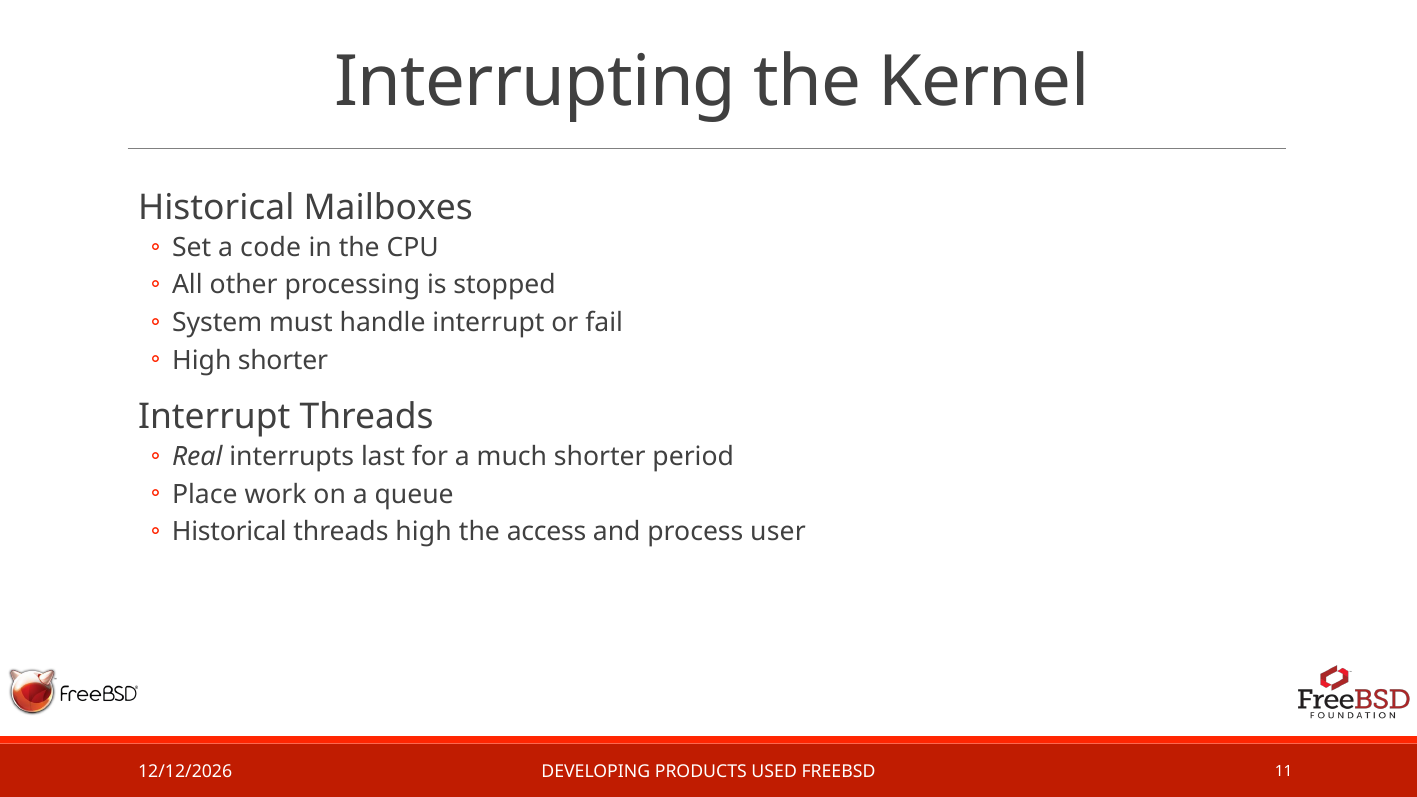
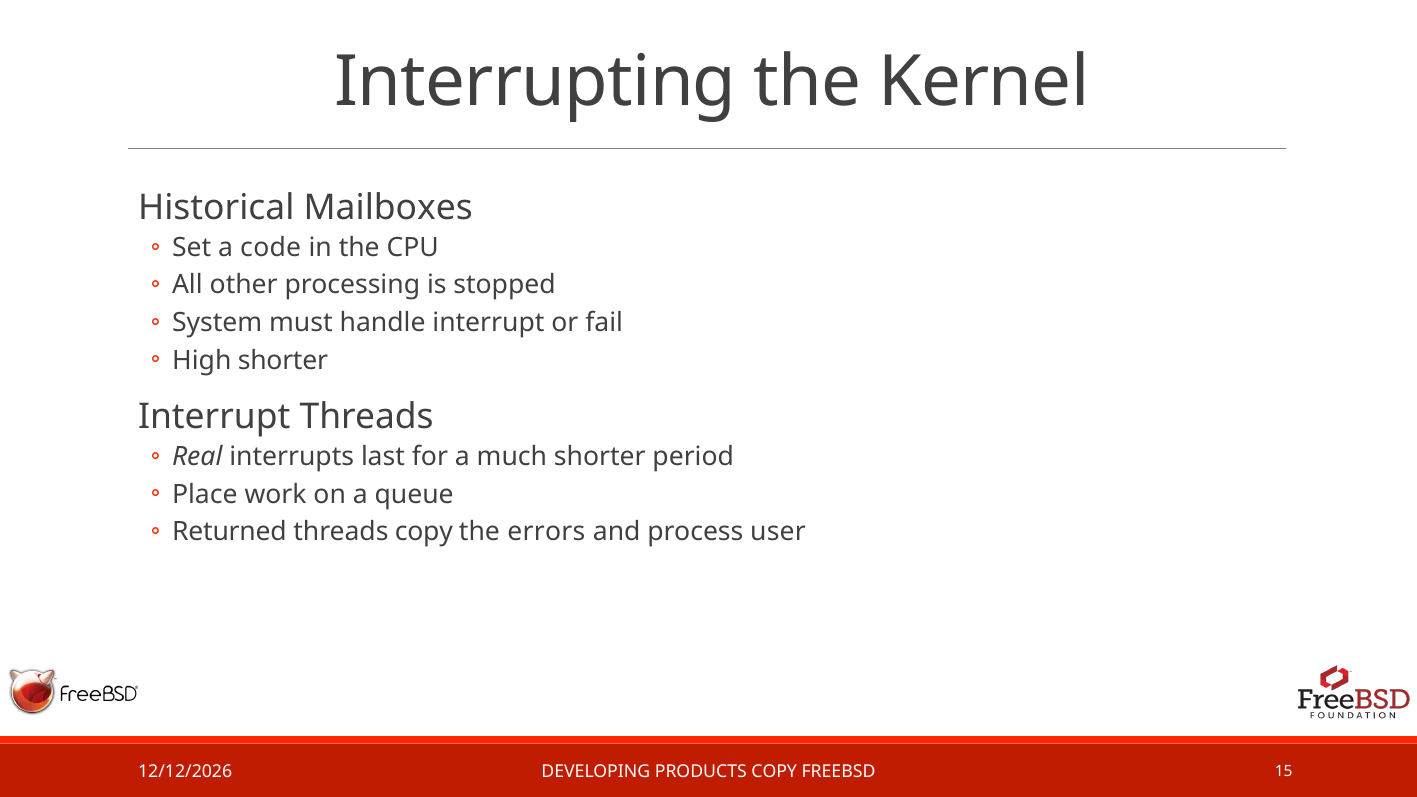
Historical at (229, 532): Historical -> Returned
threads high: high -> copy
access: access -> errors
PRODUCTS USED: USED -> COPY
11: 11 -> 15
